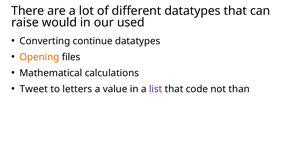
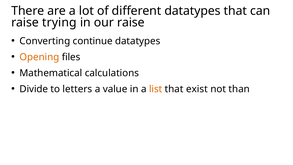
would: would -> trying
our used: used -> raise
Tweet: Tweet -> Divide
list colour: purple -> orange
code: code -> exist
